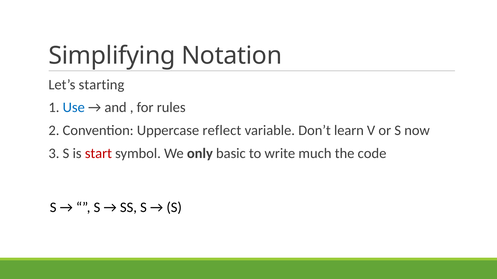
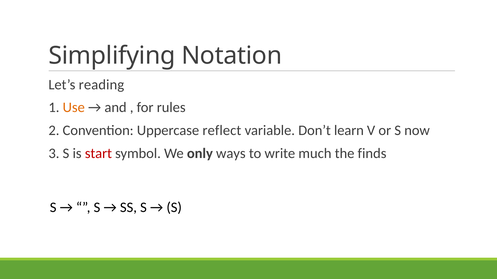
starting: starting -> reading
Use colour: blue -> orange
basic: basic -> ways
code: code -> finds
